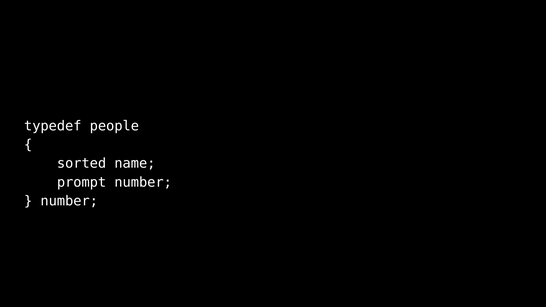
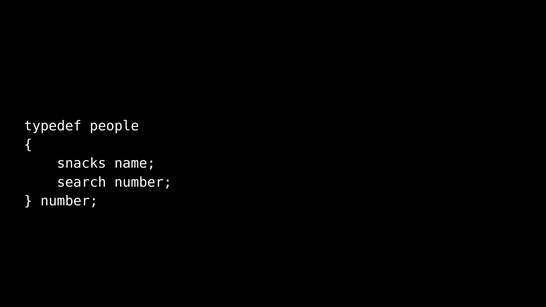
sorted: sorted -> snacks
prompt: prompt -> search
